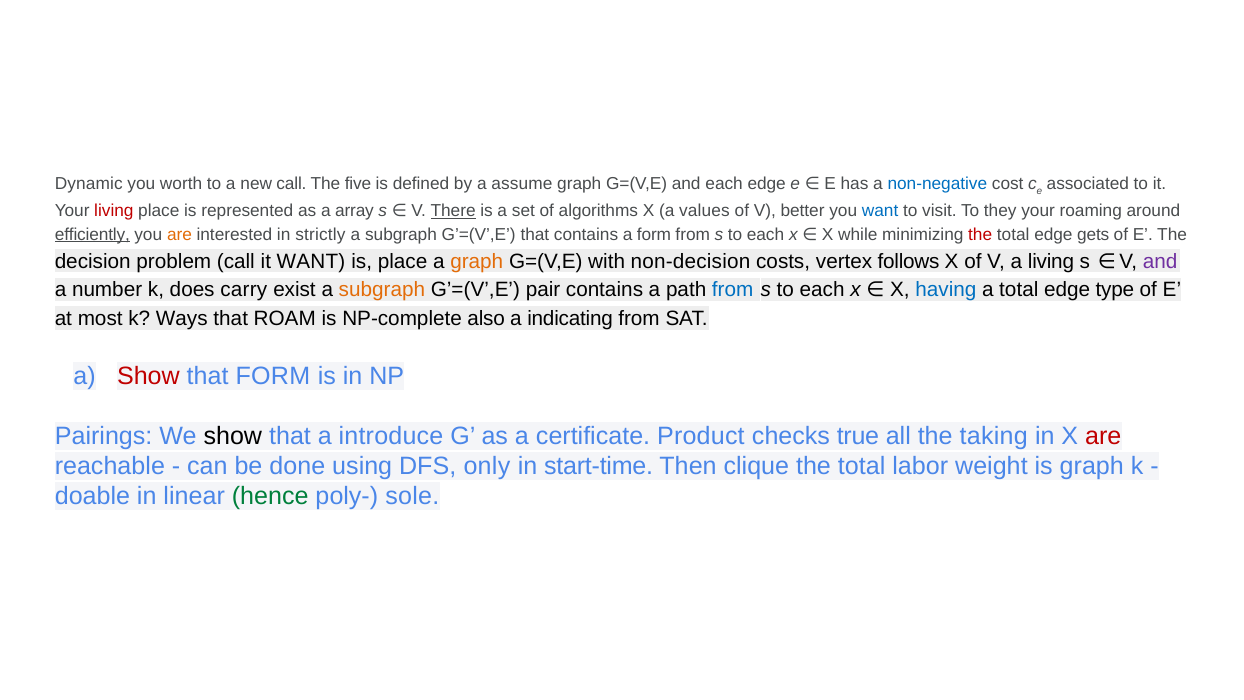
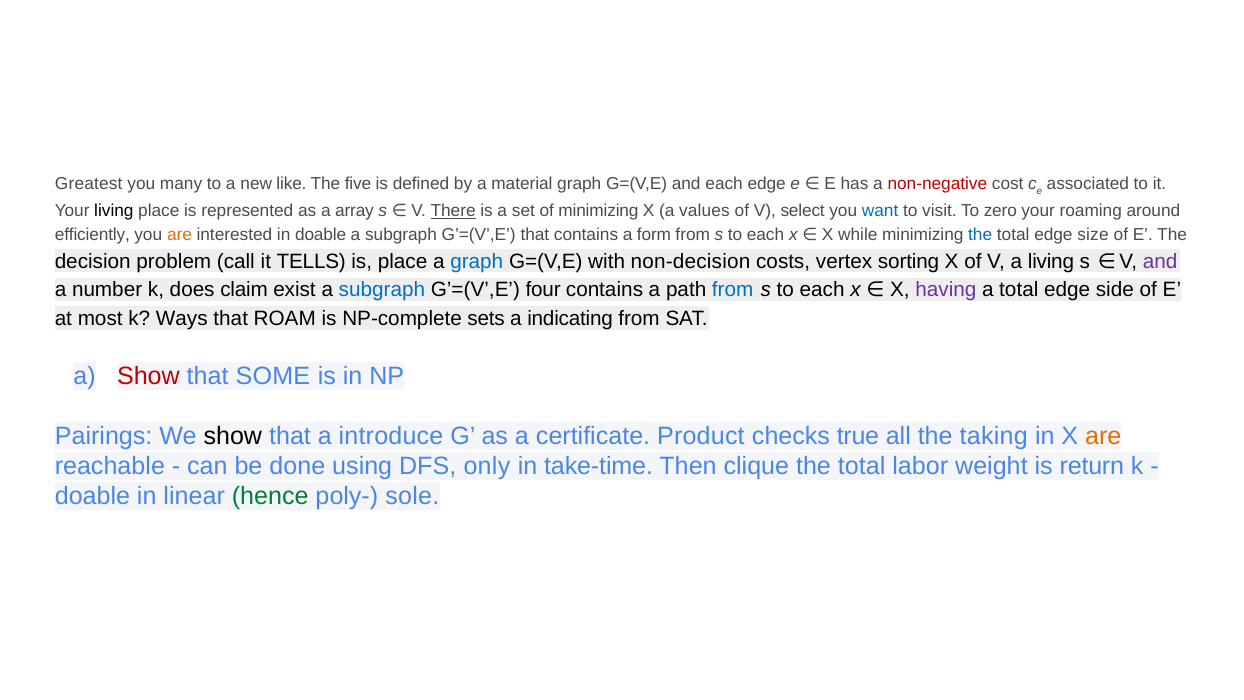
Dynamic: Dynamic -> Greatest
worth: worth -> many
new call: call -> like
assume: assume -> material
non-negative colour: blue -> red
living at (114, 211) colour: red -> black
of algorithms: algorithms -> minimizing
better: better -> select
they: they -> zero
efficiently underline: present -> none
in strictly: strictly -> doable
the at (980, 234) colour: red -> blue
gets: gets -> size
it WANT: WANT -> TELLS
graph at (477, 261) colour: orange -> blue
follows: follows -> sorting
carry: carry -> claim
subgraph at (382, 290) colour: orange -> blue
pair: pair -> four
having colour: blue -> purple
type: type -> side
also: also -> sets
that FORM: FORM -> SOME
are at (1103, 436) colour: red -> orange
start-time: start-time -> take-time
is graph: graph -> return
